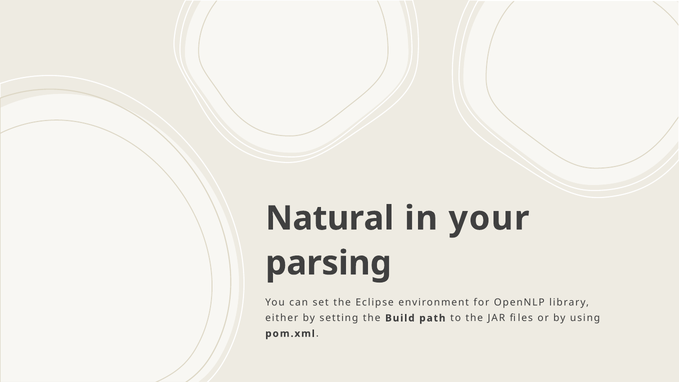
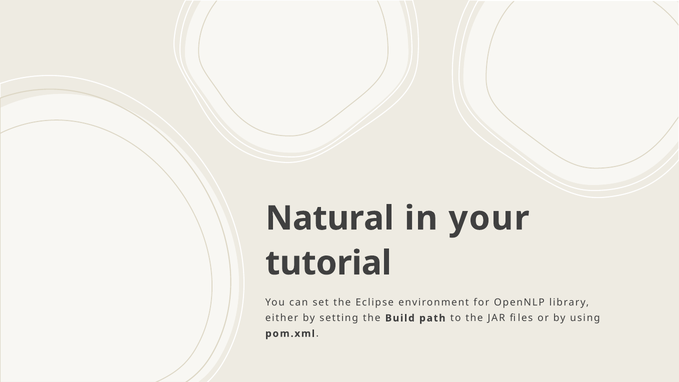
parsing: parsing -> tutorial
